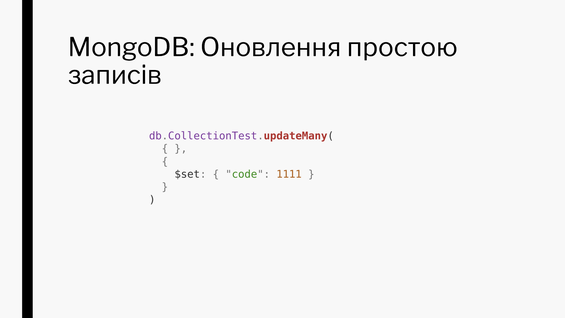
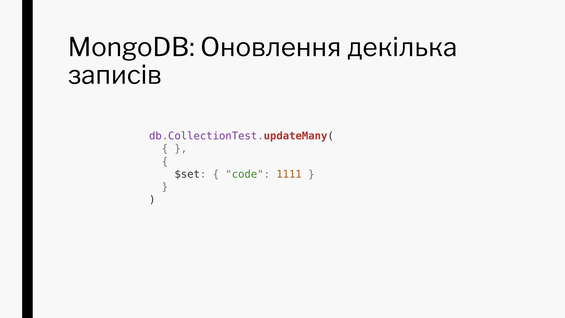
простою: простою -> декілька
